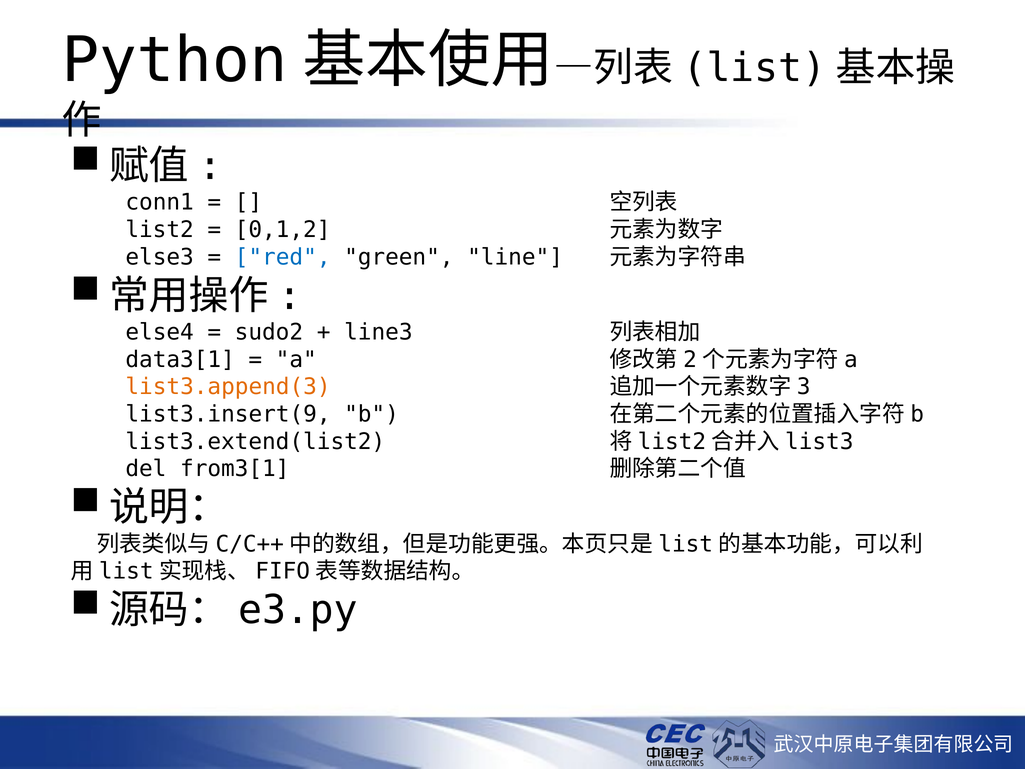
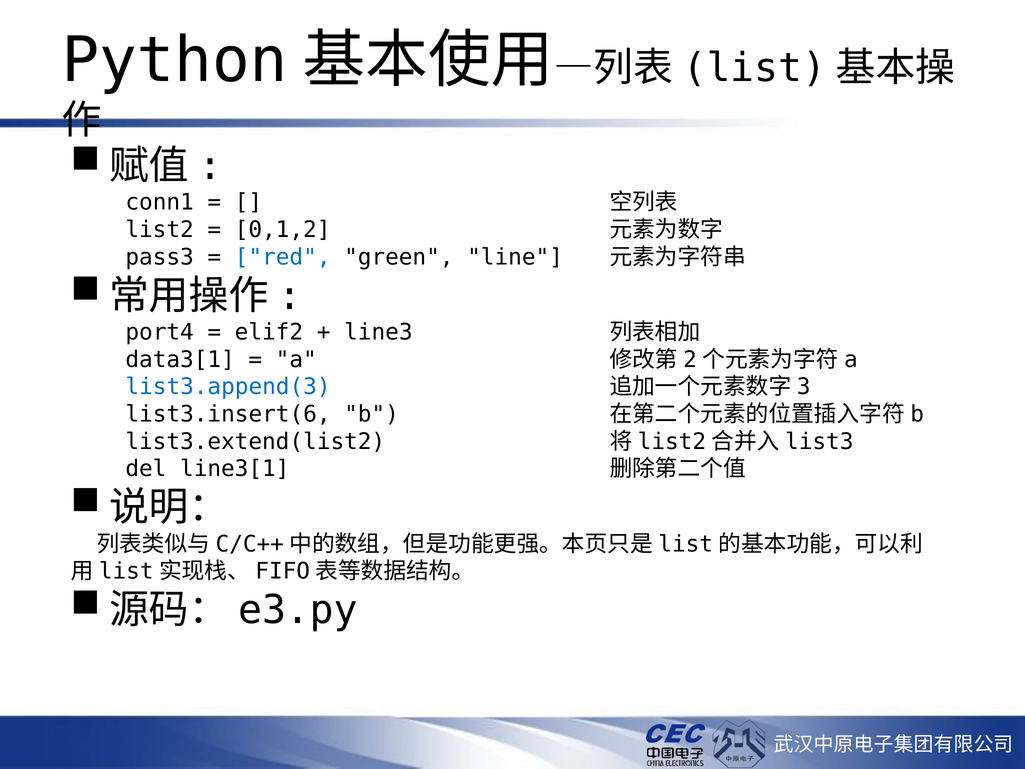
else3: else3 -> pass3
else4: else4 -> port4
sudo2: sudo2 -> elif2
list3.append(3 colour: orange -> blue
list3.insert(9: list3.insert(9 -> list3.insert(6
from3[1: from3[1 -> line3[1
